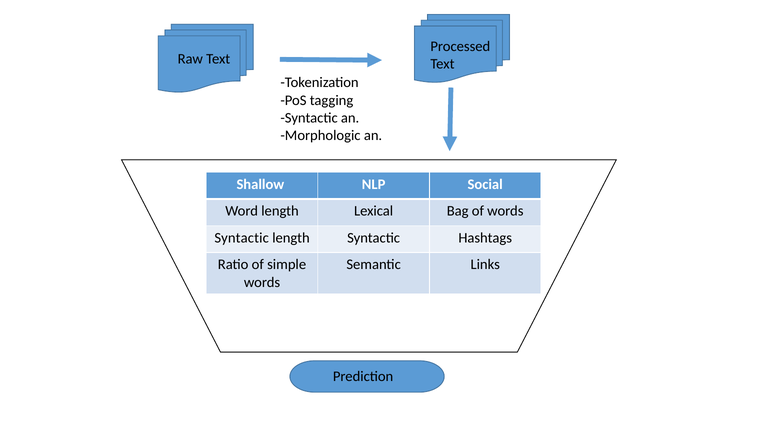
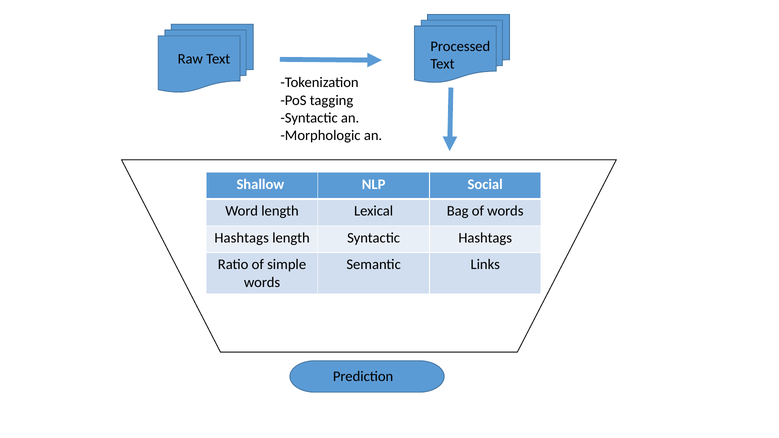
Syntactic at (242, 238): Syntactic -> Hashtags
